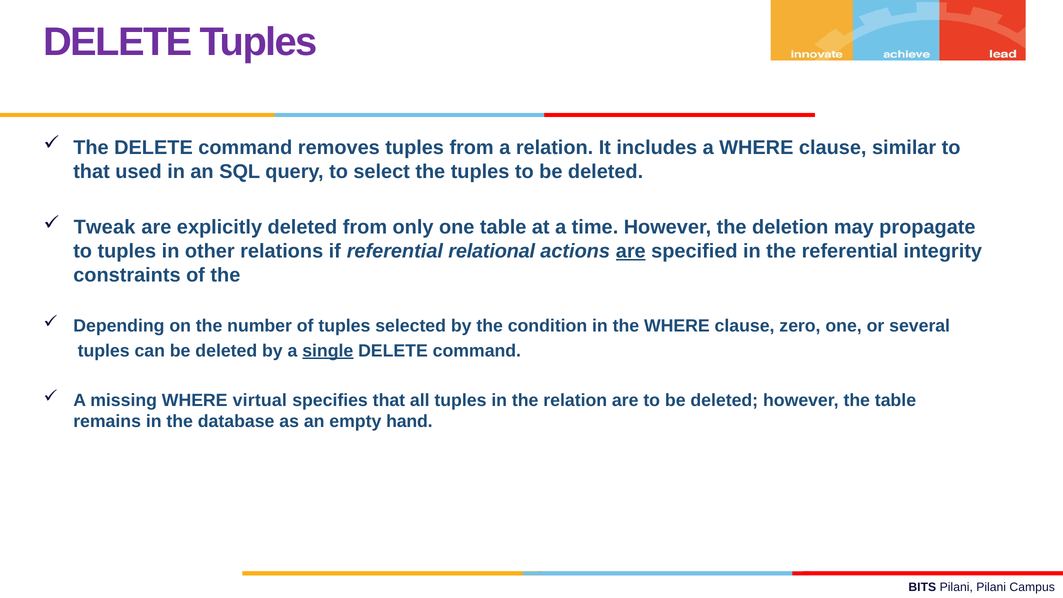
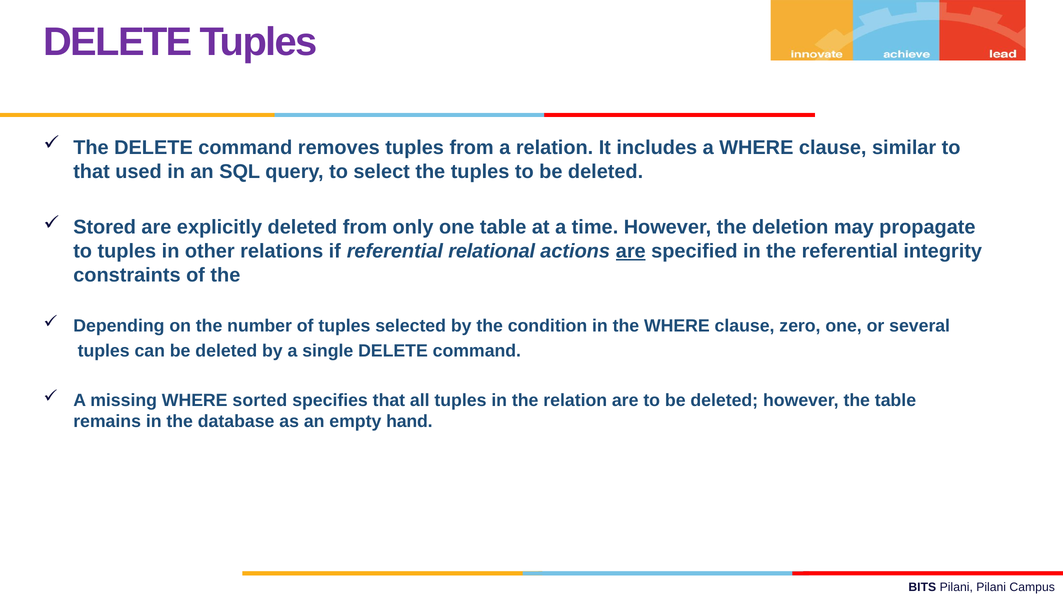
Tweak: Tweak -> Stored
single underline: present -> none
virtual: virtual -> sorted
